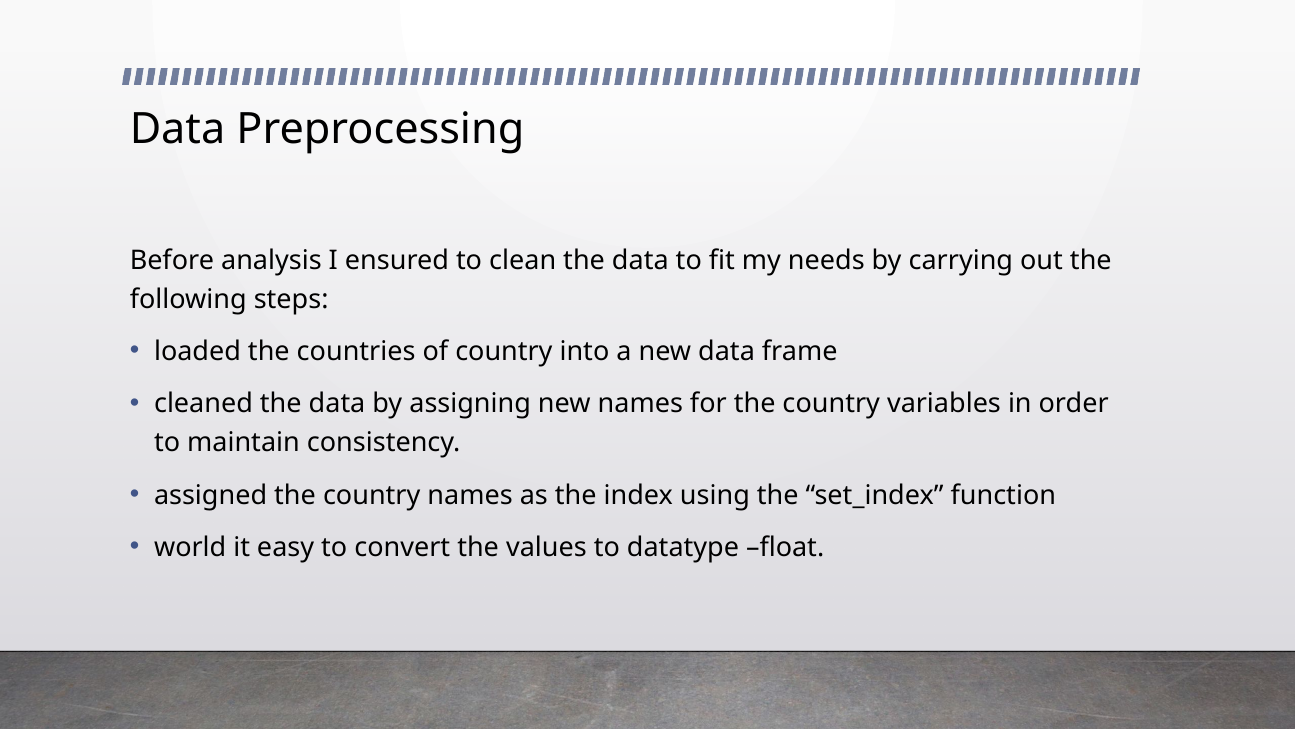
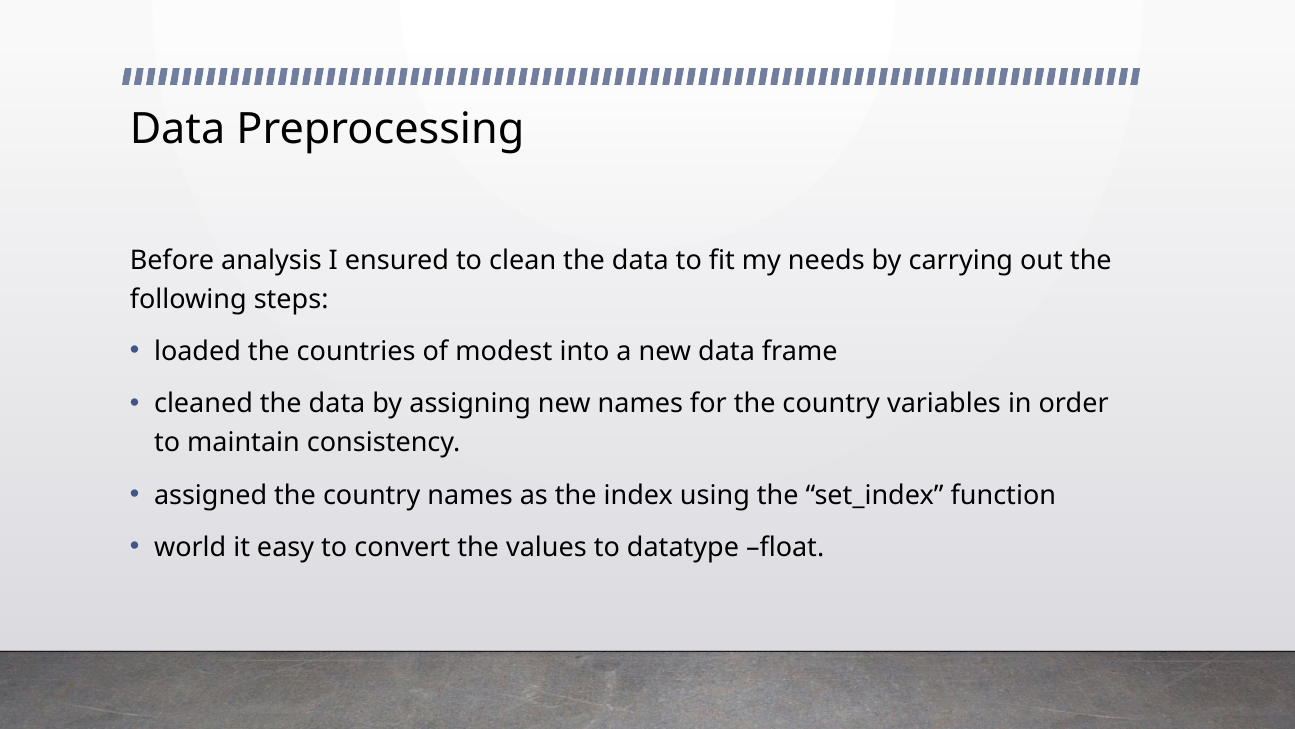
of country: country -> modest
